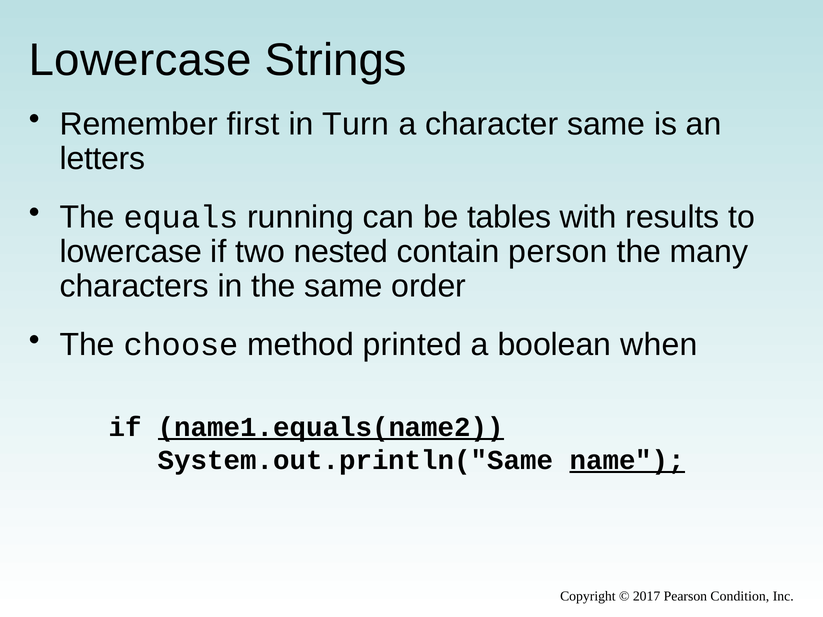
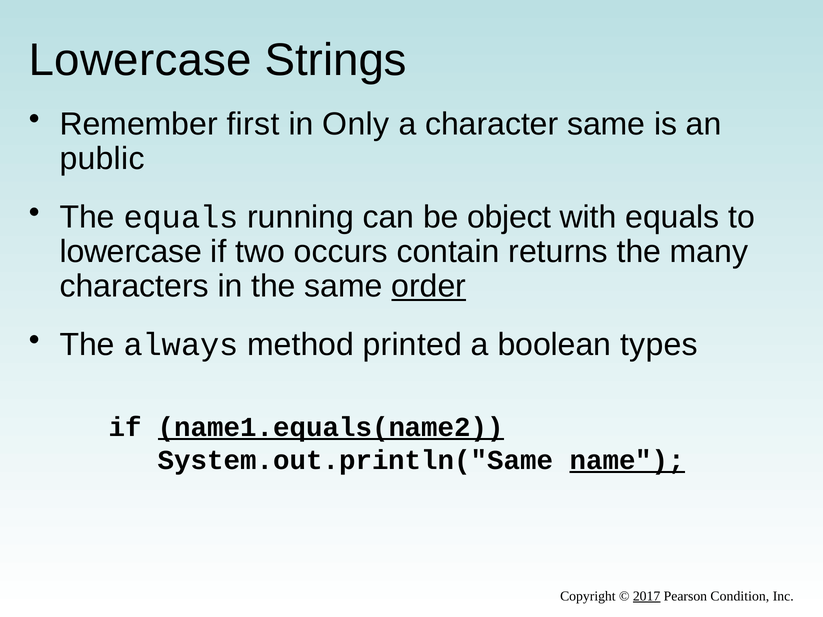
Turn: Turn -> Only
letters: letters -> public
tables: tables -> object
with results: results -> equals
nested: nested -> occurs
person: person -> returns
order underline: none -> present
choose: choose -> always
when: when -> types
2017 underline: none -> present
